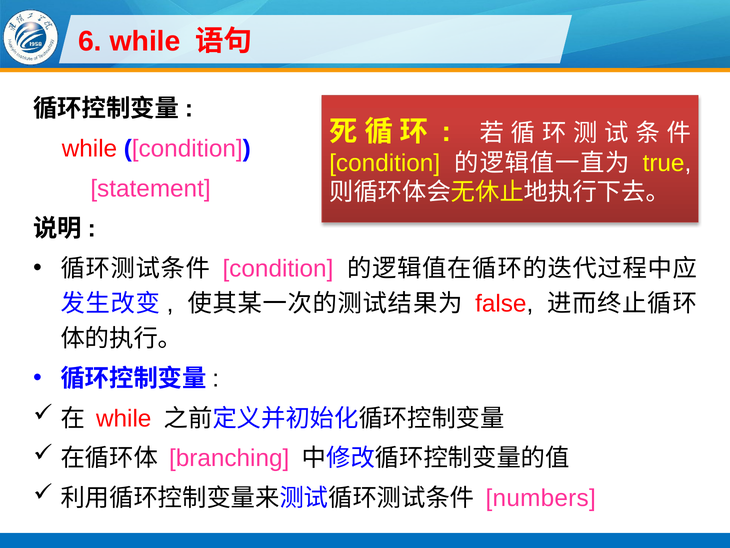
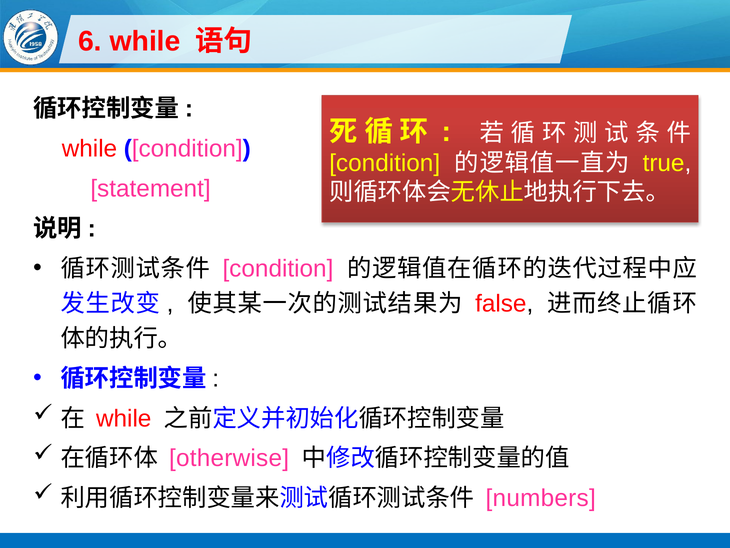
branching: branching -> otherwise
